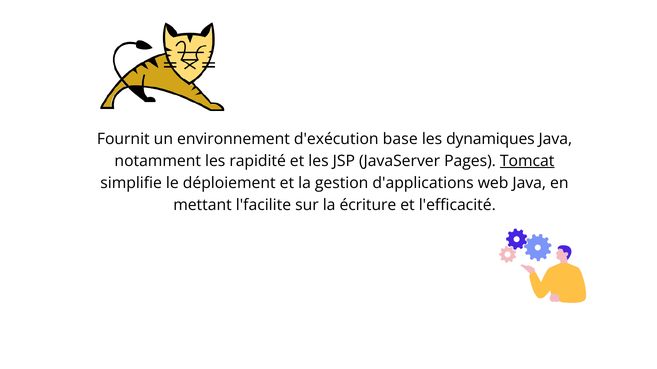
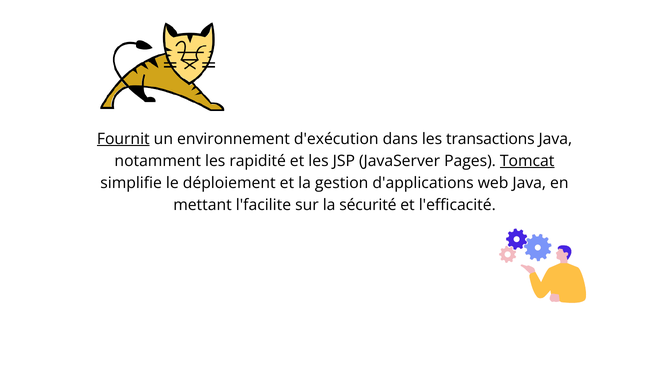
Fournit underline: none -> present
base: base -> dans
dynamiques: dynamiques -> transactions
écriture: écriture -> sécurité
